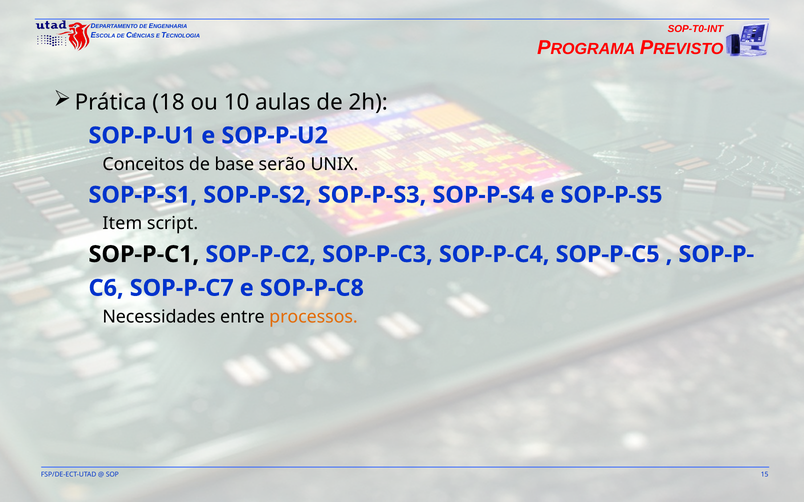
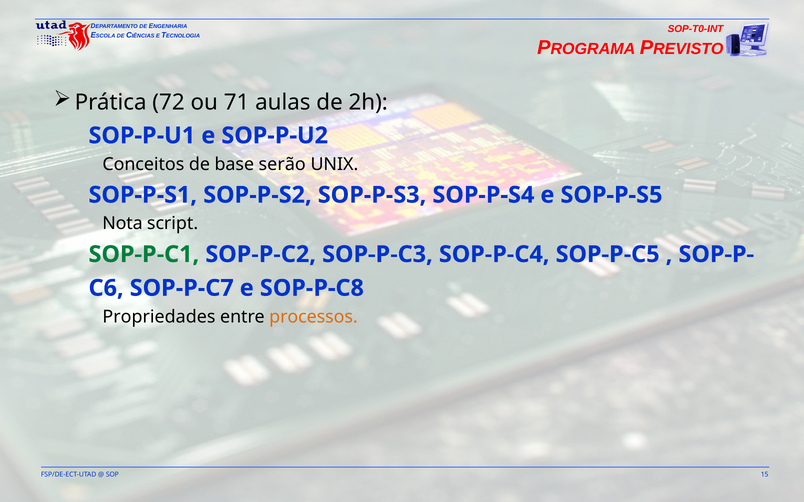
18: 18 -> 72
10: 10 -> 71
Item: Item -> Nota
SOP-P-C1 colour: black -> green
Necessidades: Necessidades -> Propriedades
